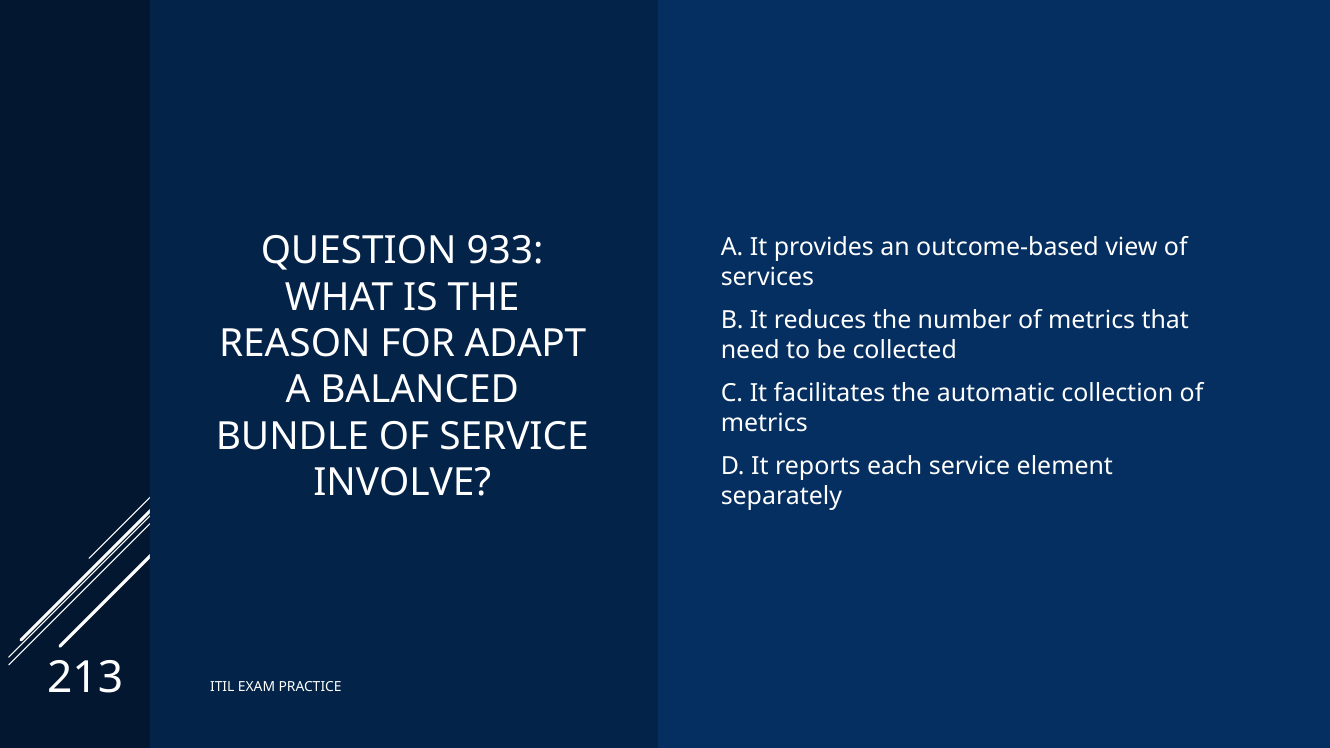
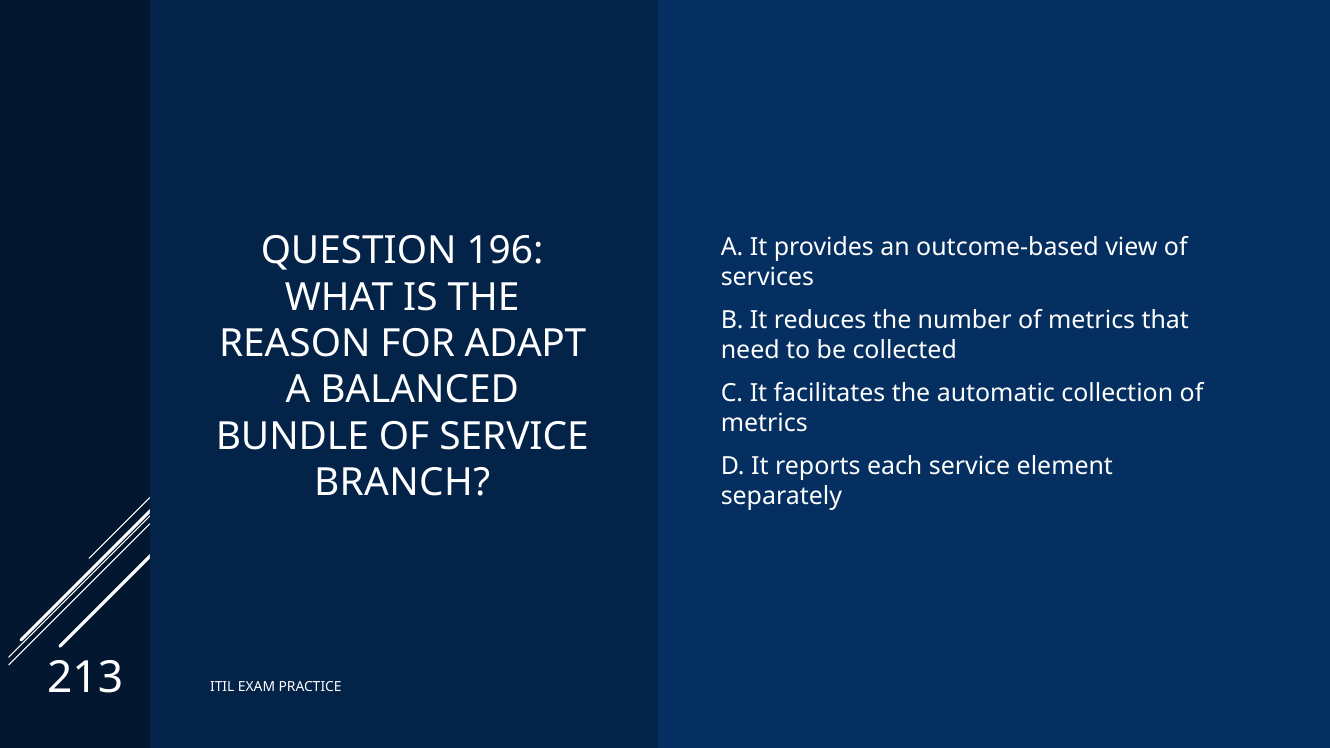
933: 933 -> 196
INVOLVE: INVOLVE -> BRANCH
